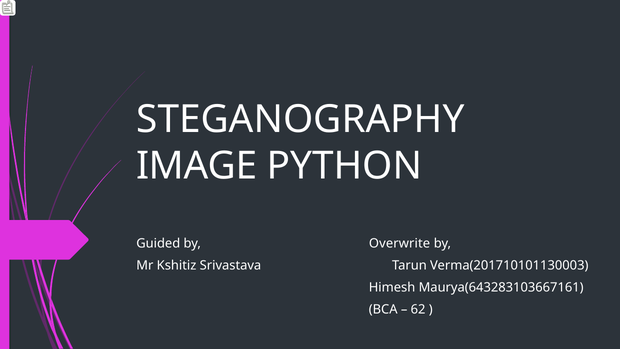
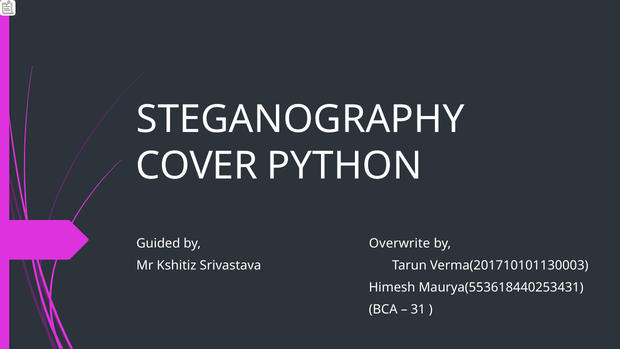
IMAGE: IMAGE -> COVER
Maurya(643283103667161: Maurya(643283103667161 -> Maurya(553618440253431
62: 62 -> 31
